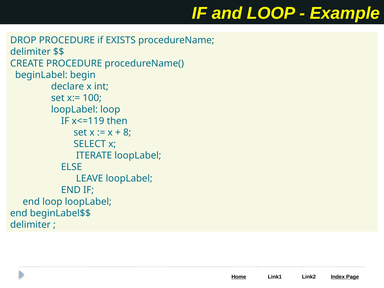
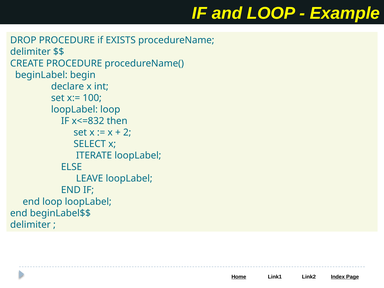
x<=119: x<=119 -> x<=832
8: 8 -> 2
